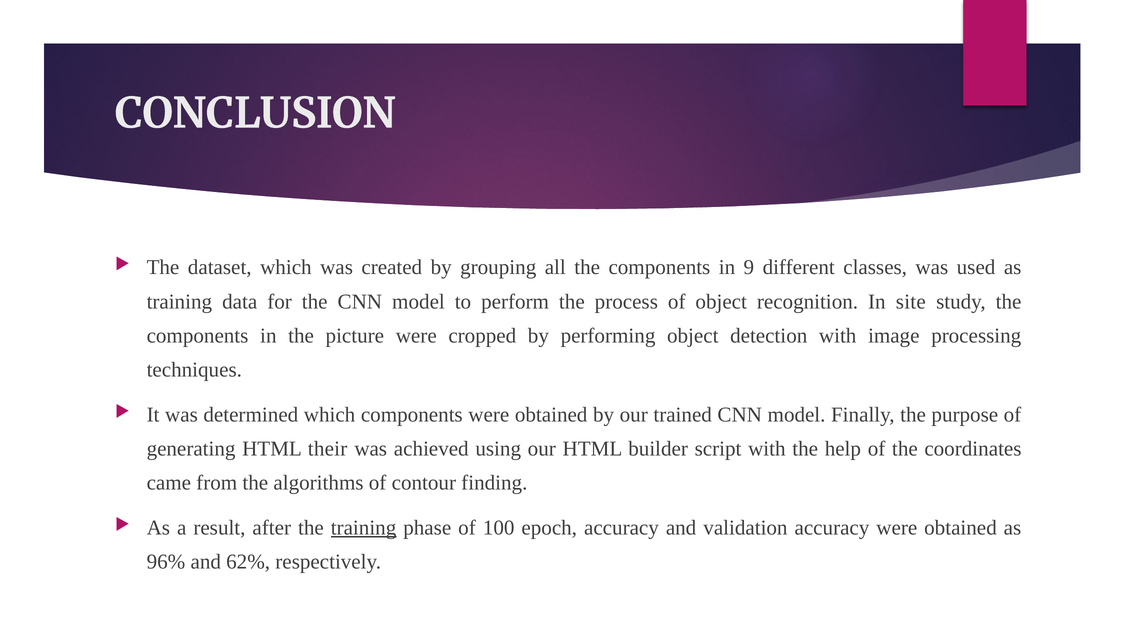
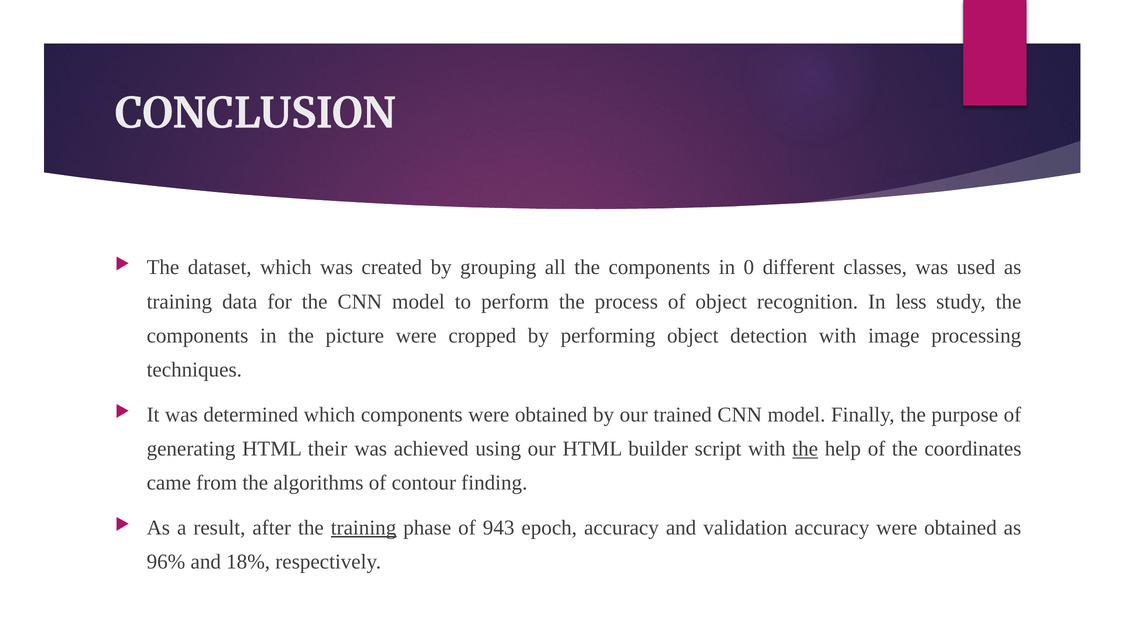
9: 9 -> 0
site: site -> less
the at (805, 449) underline: none -> present
100: 100 -> 943
62%: 62% -> 18%
